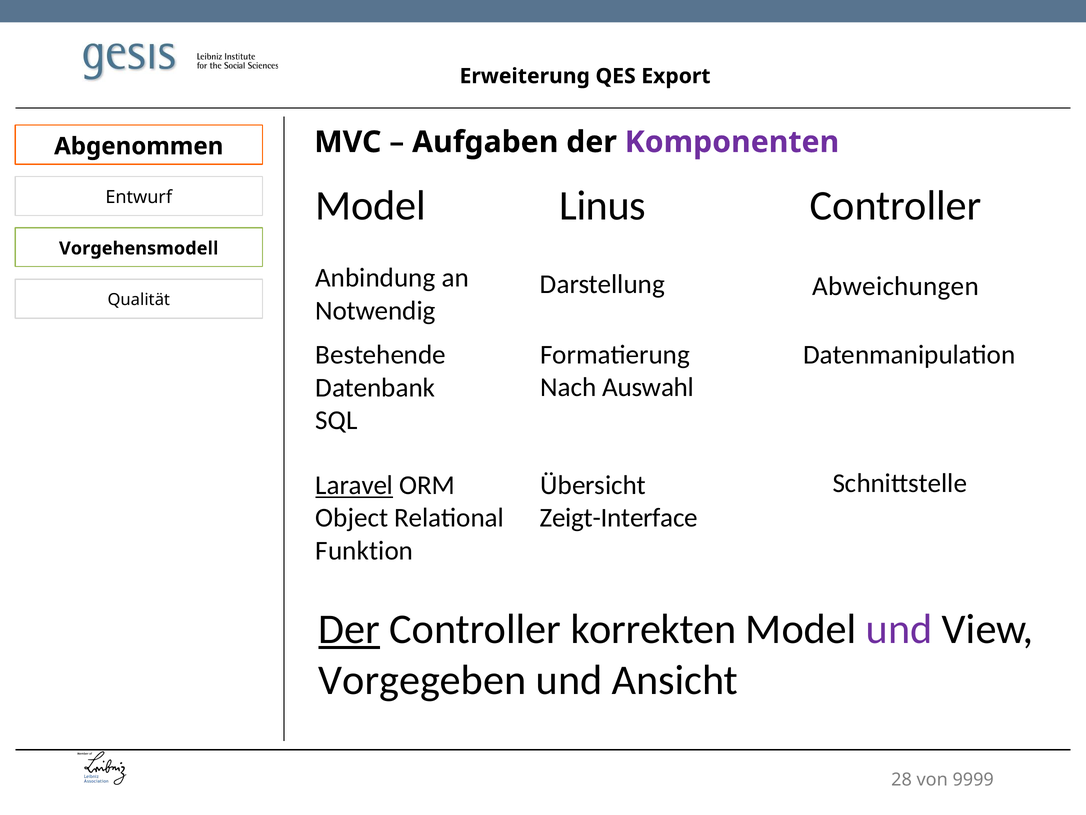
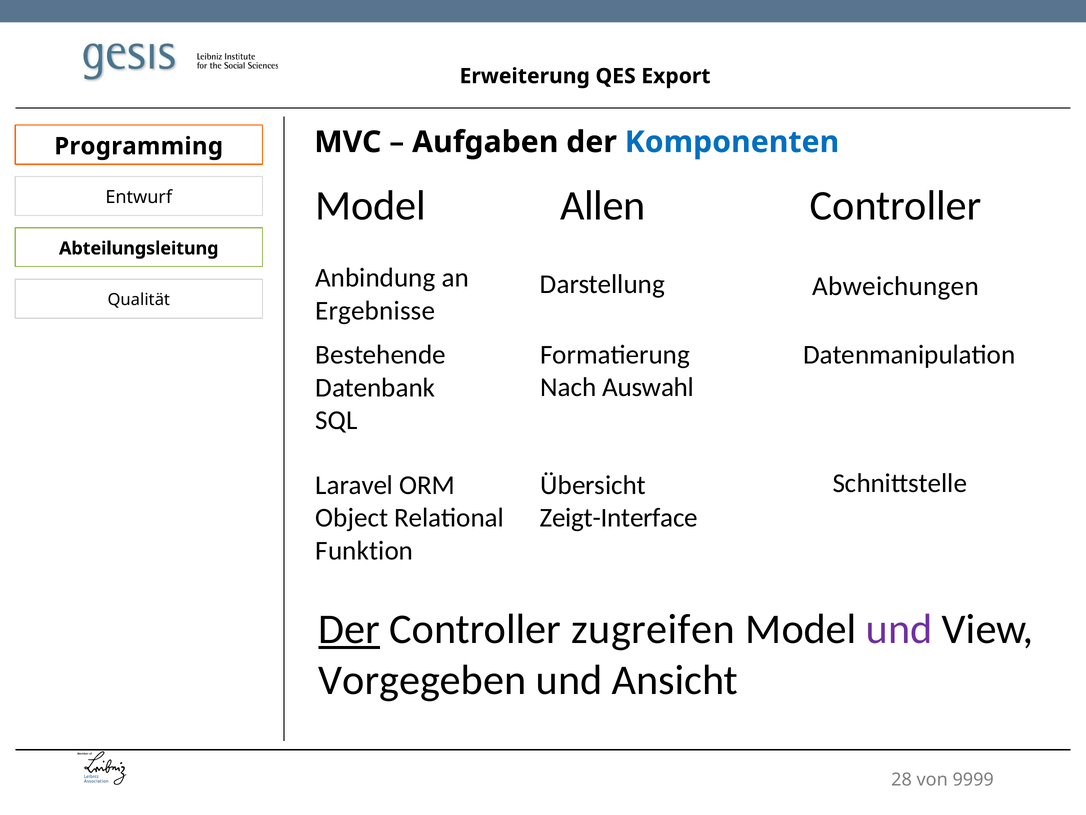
Komponenten colour: purple -> blue
Abgenommen: Abgenommen -> Programming
Linus: Linus -> Allen
Vorgehensmodell: Vorgehensmodell -> Abteilungsleitung
Notwendig: Notwendig -> Ergebnisse
Laravel underline: present -> none
korrekten: korrekten -> zugreifen
